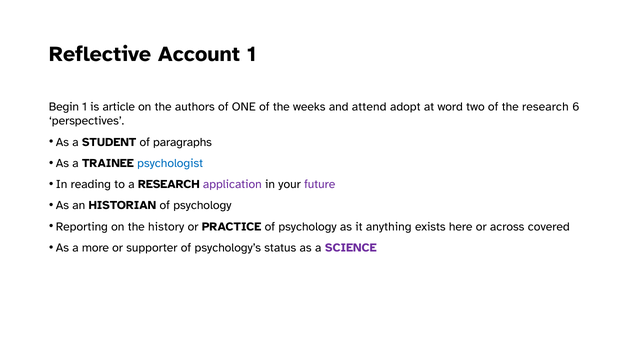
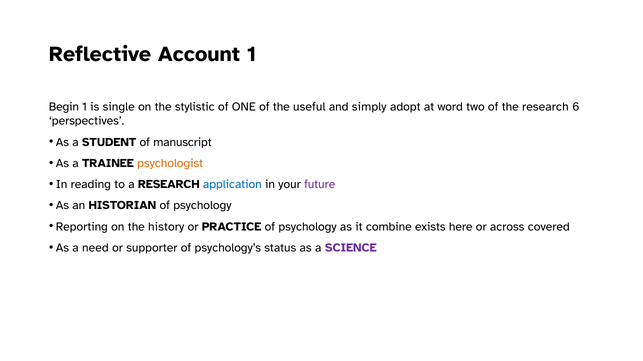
article: article -> single
authors: authors -> stylistic
weeks: weeks -> useful
attend: attend -> simply
paragraphs: paragraphs -> manuscript
psychologist colour: blue -> orange
application colour: purple -> blue
anything: anything -> combine
more: more -> need
